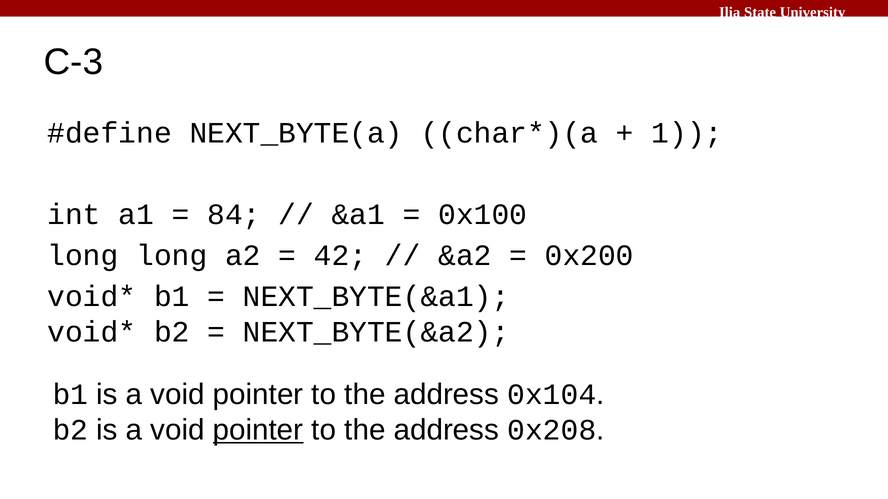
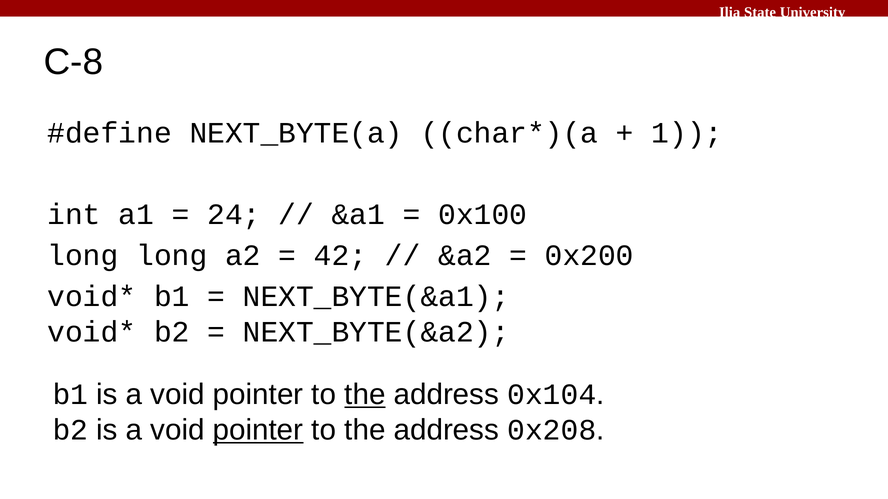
C-3: C-3 -> C-8
84: 84 -> 24
the at (365, 395) underline: none -> present
